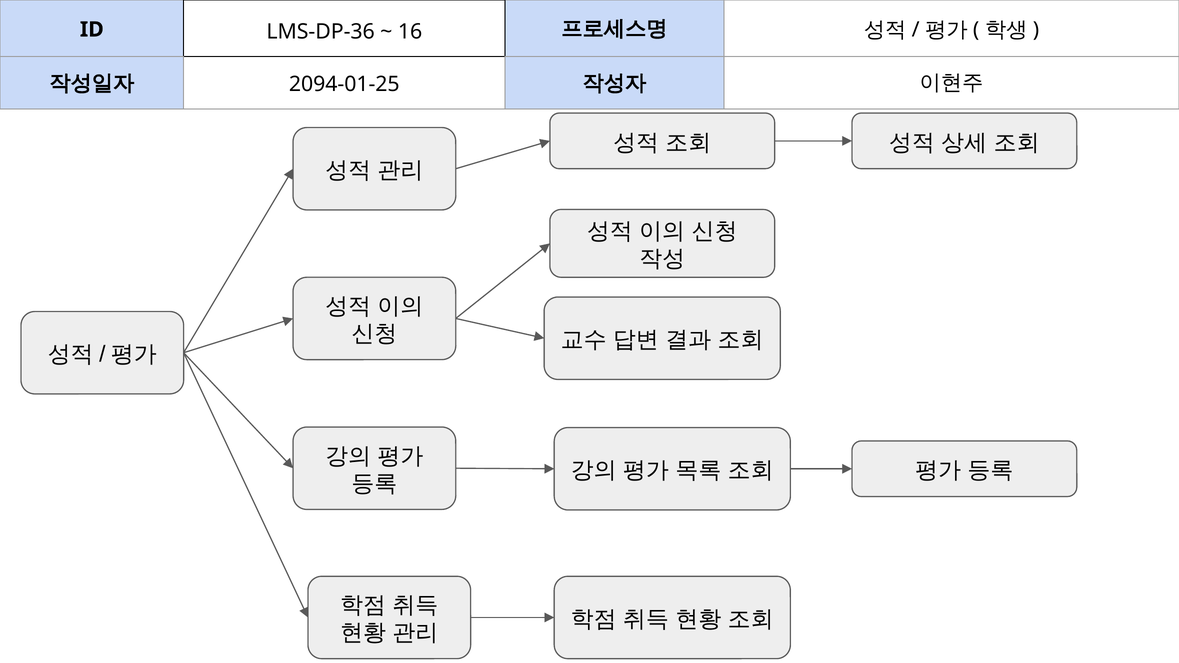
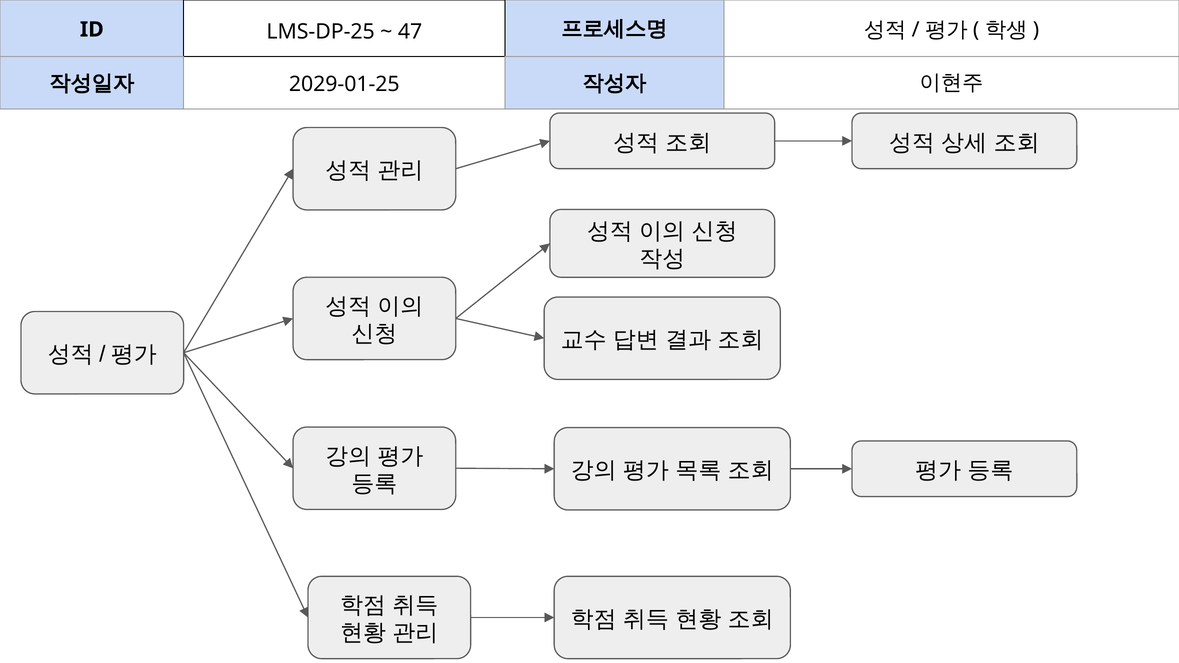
LMS-DP-36: LMS-DP-36 -> LMS-DP-25
16: 16 -> 47
2094-01-25: 2094-01-25 -> 2029-01-25
